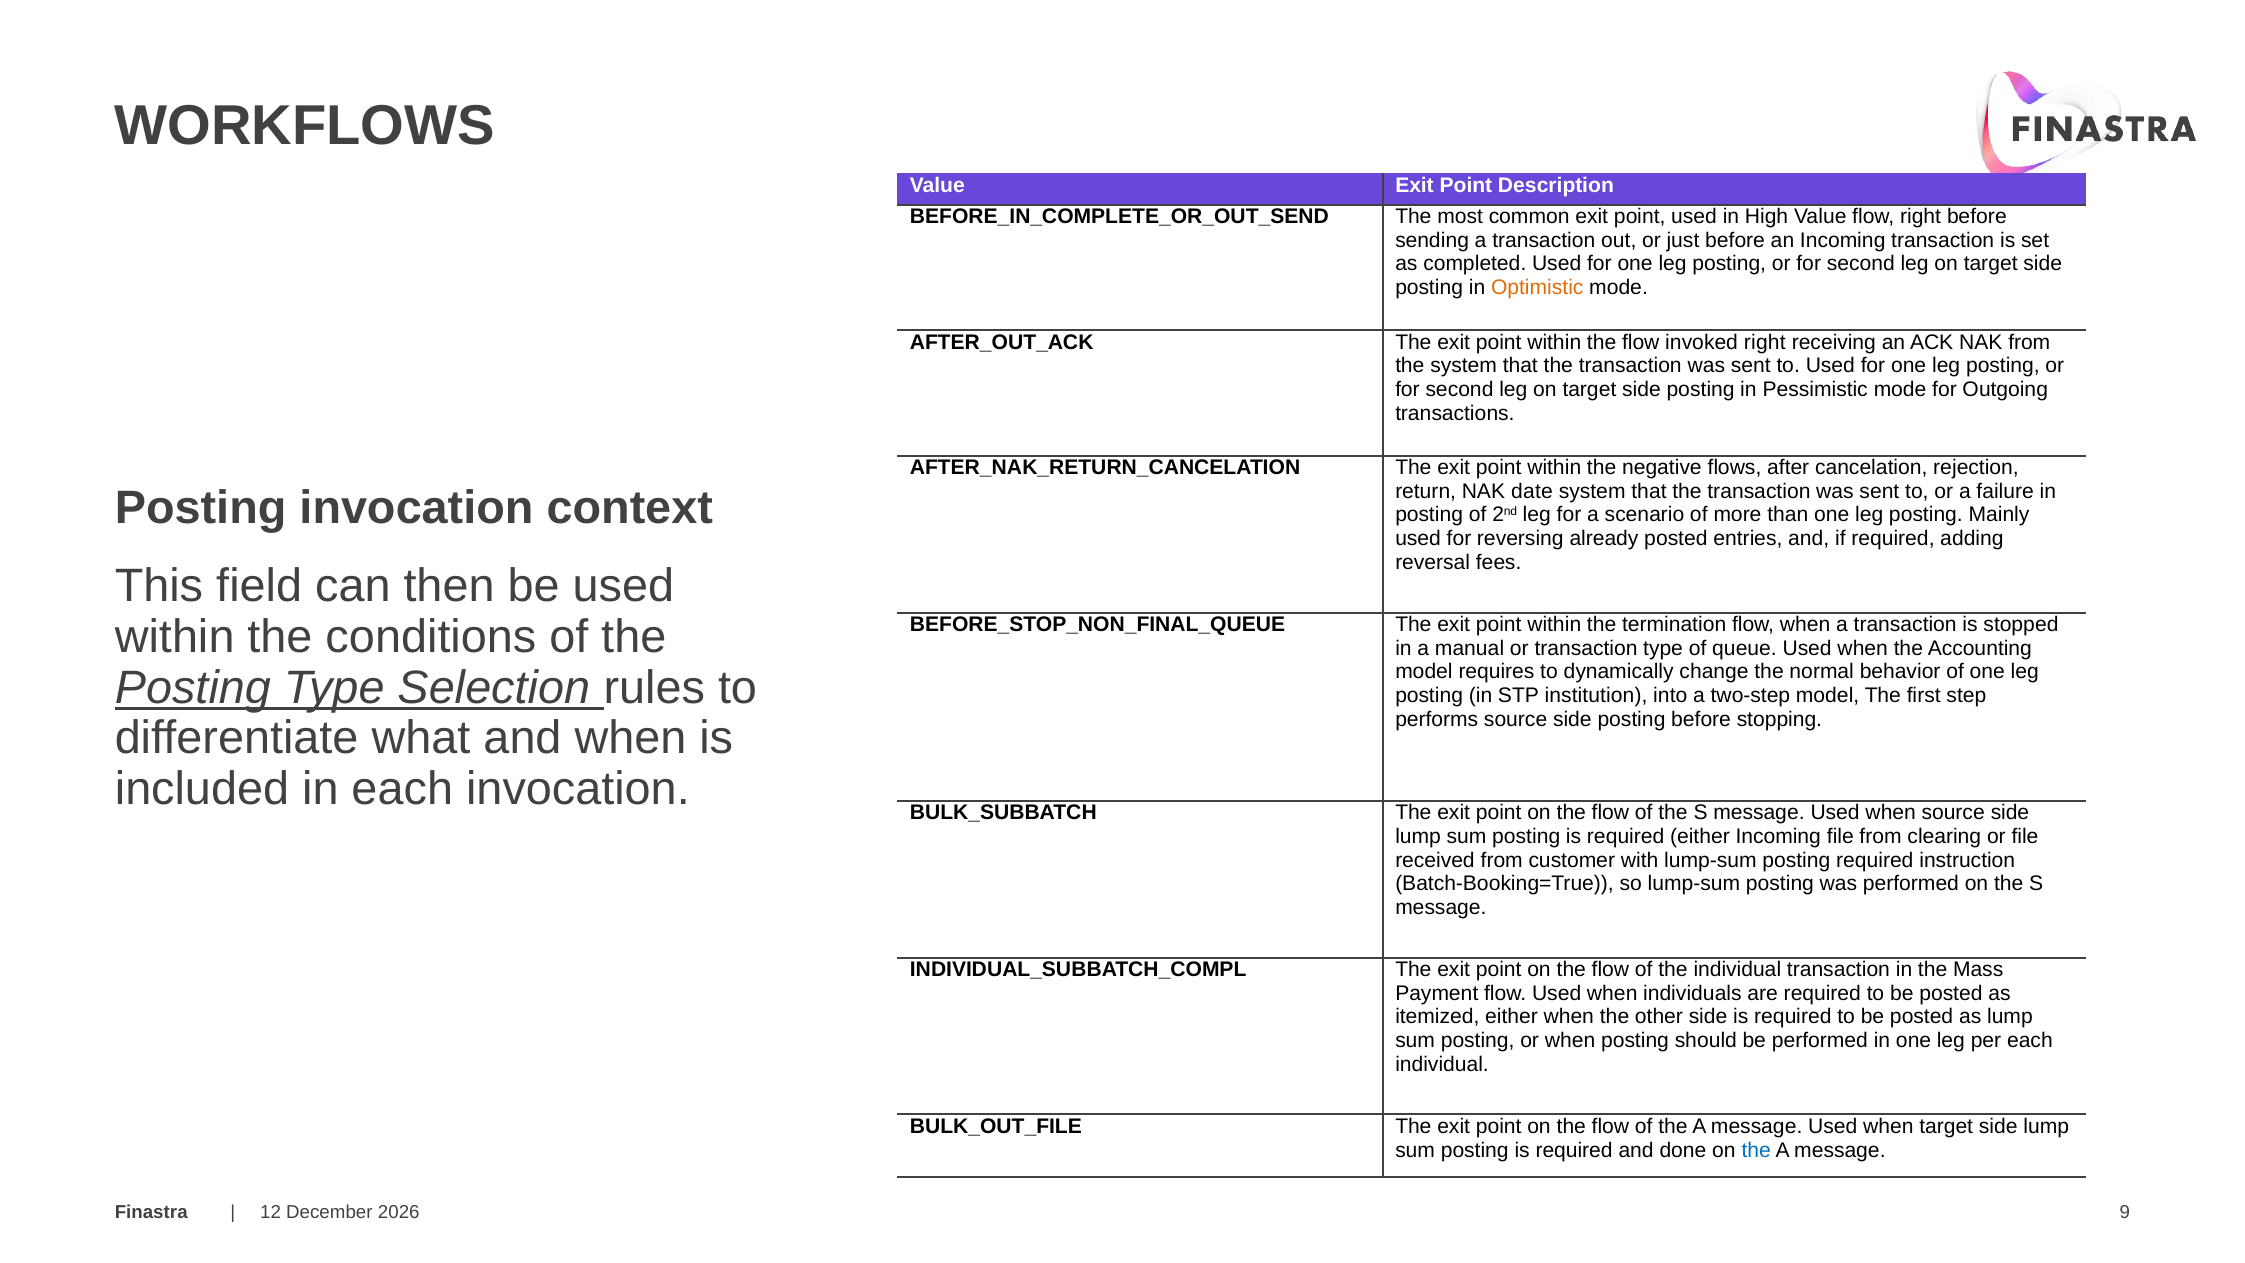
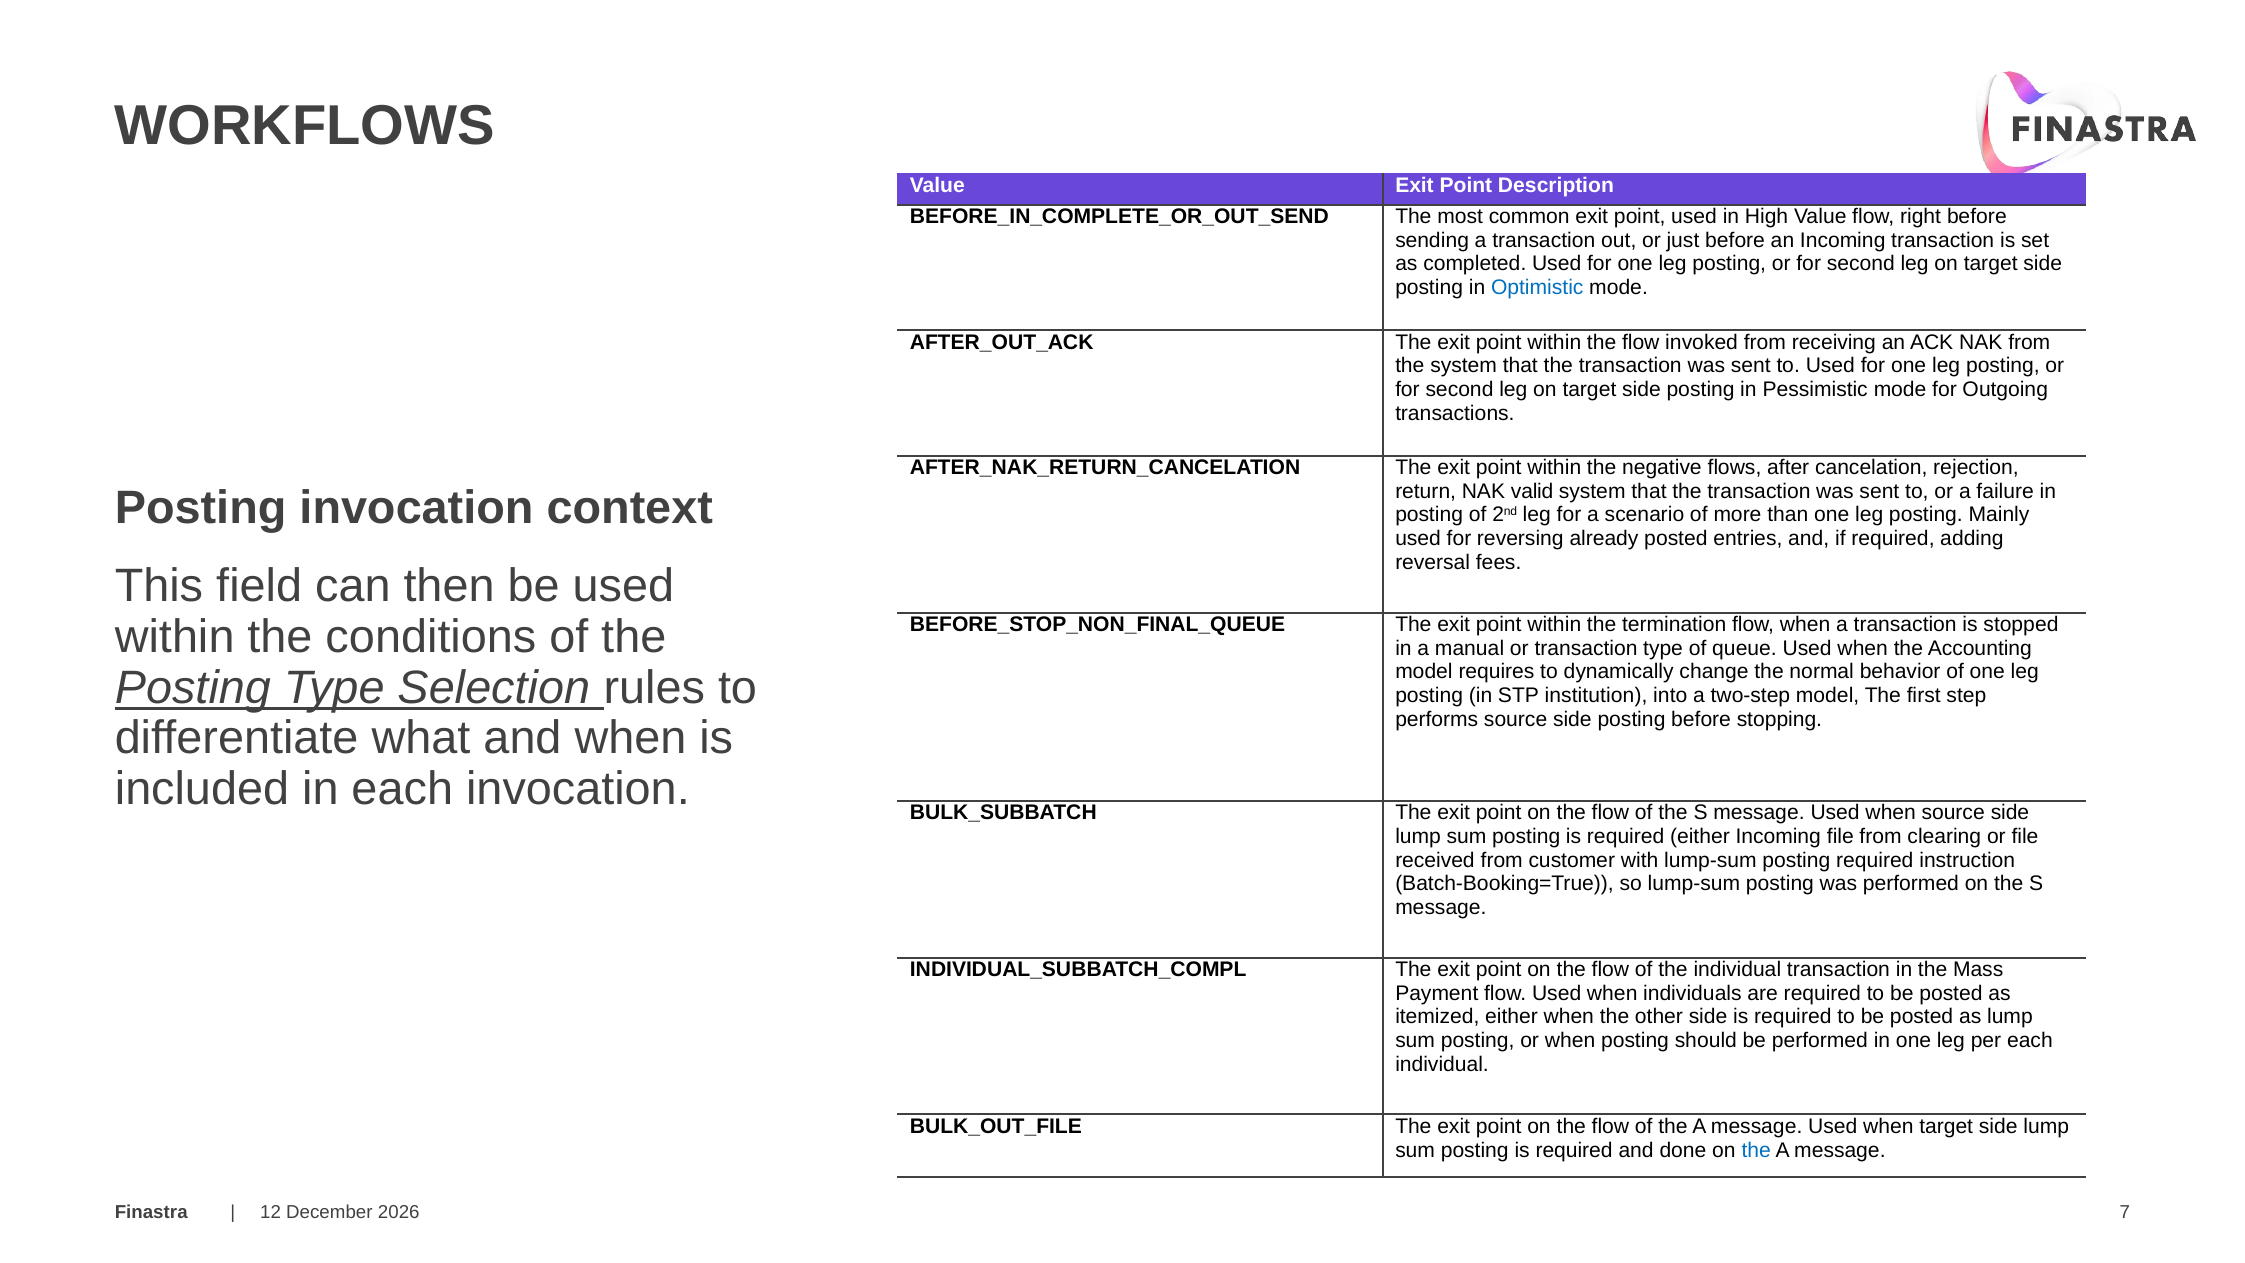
Optimistic colour: orange -> blue
invoked right: right -> from
date: date -> valid
9: 9 -> 7
